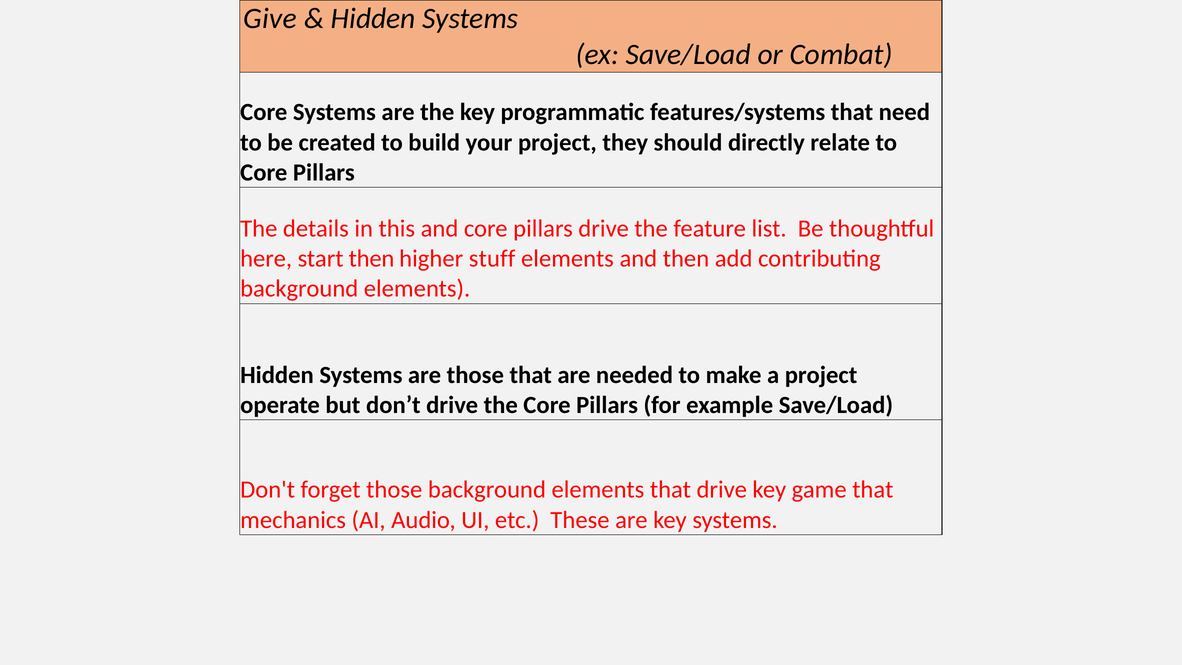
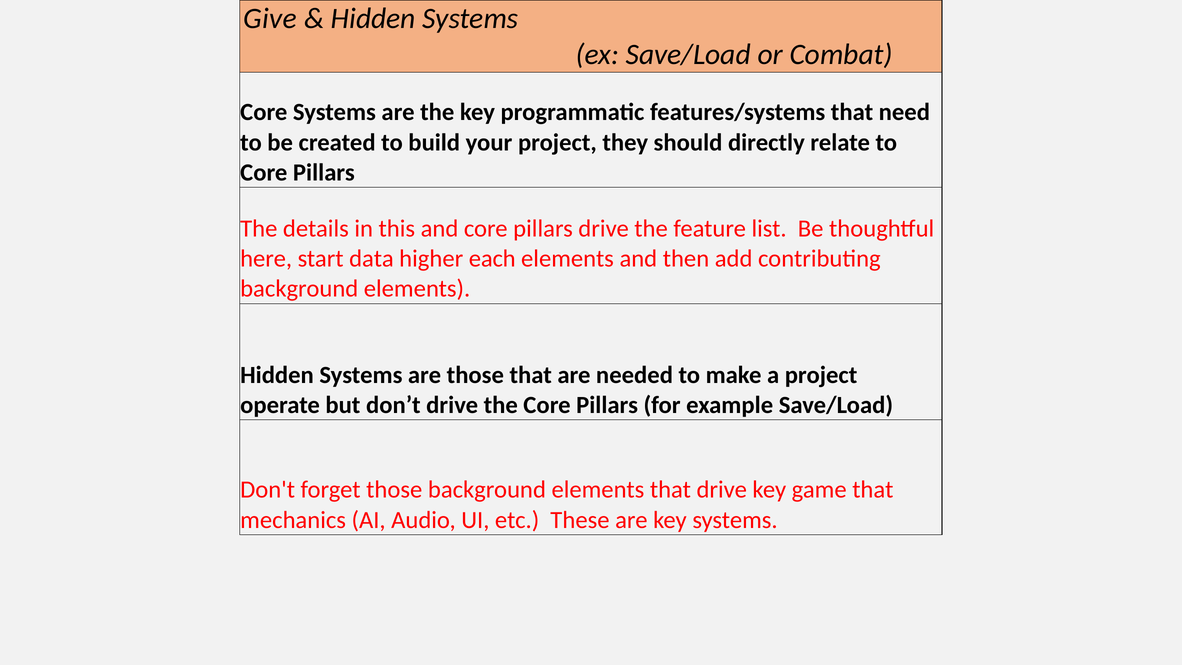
start then: then -> data
stuff: stuff -> each
